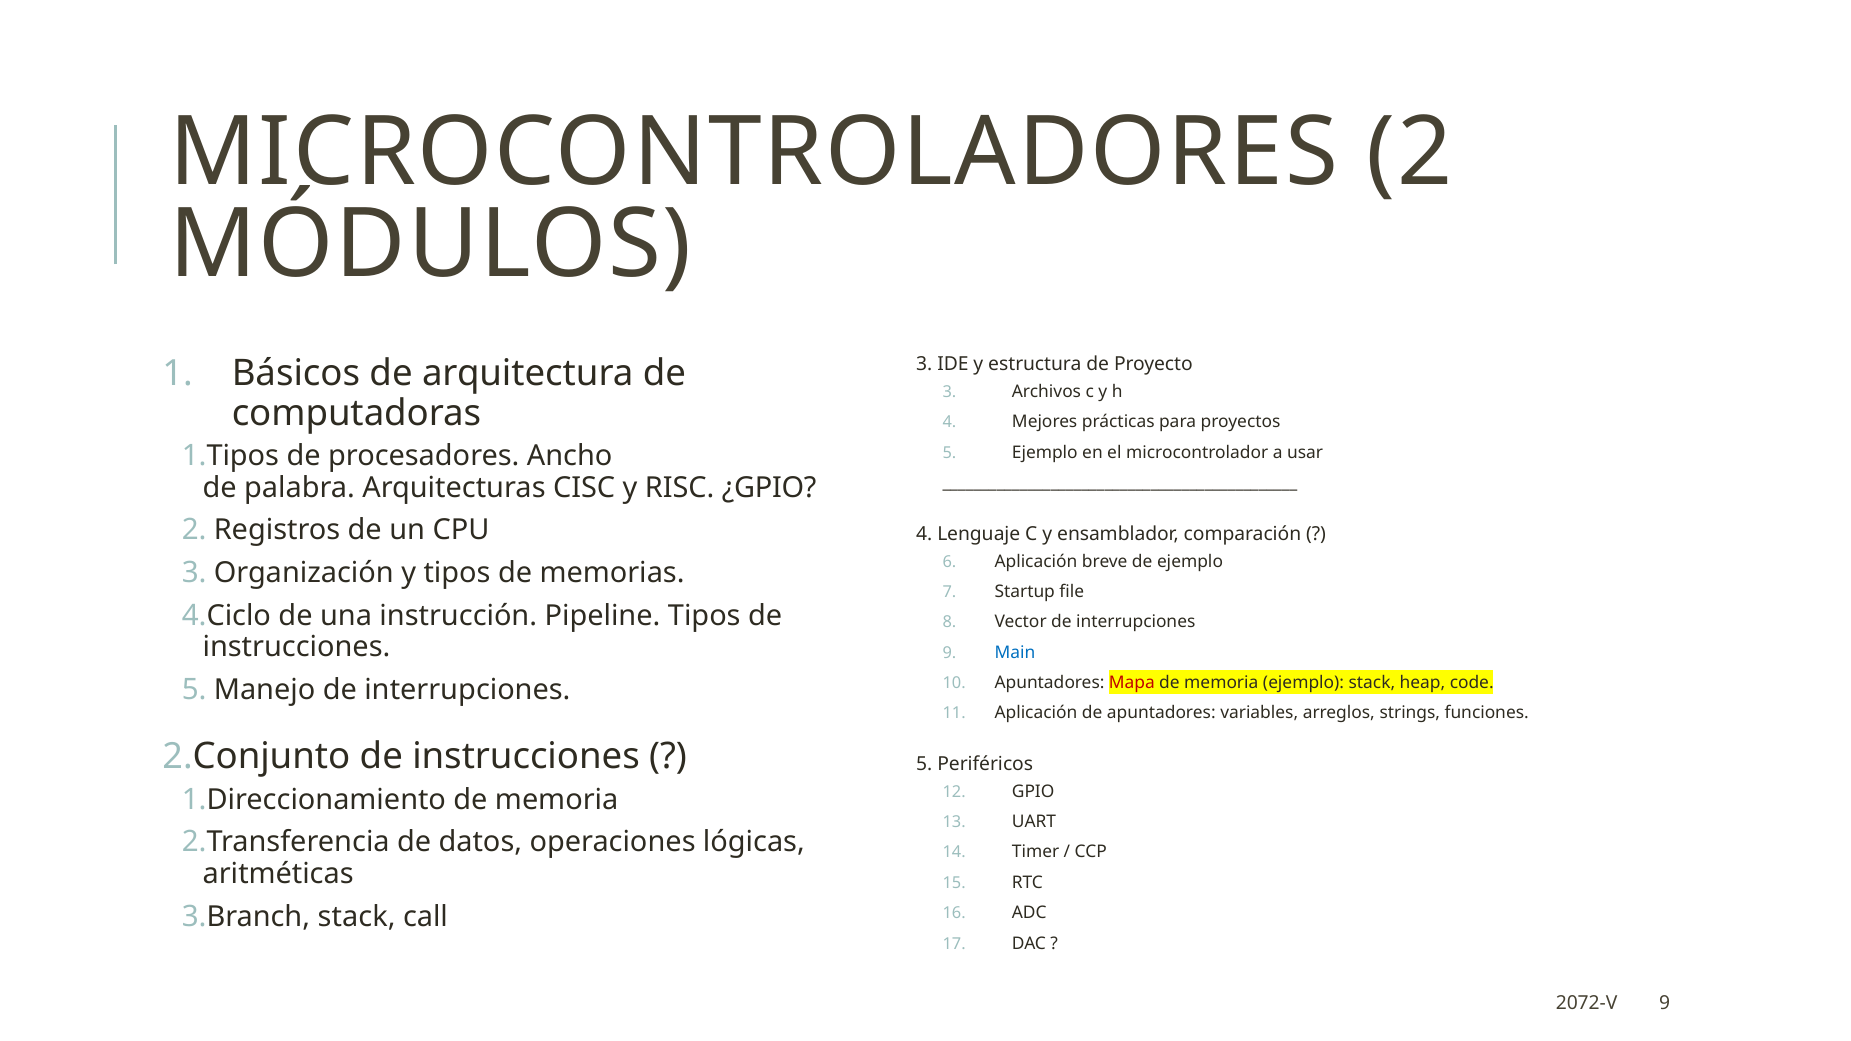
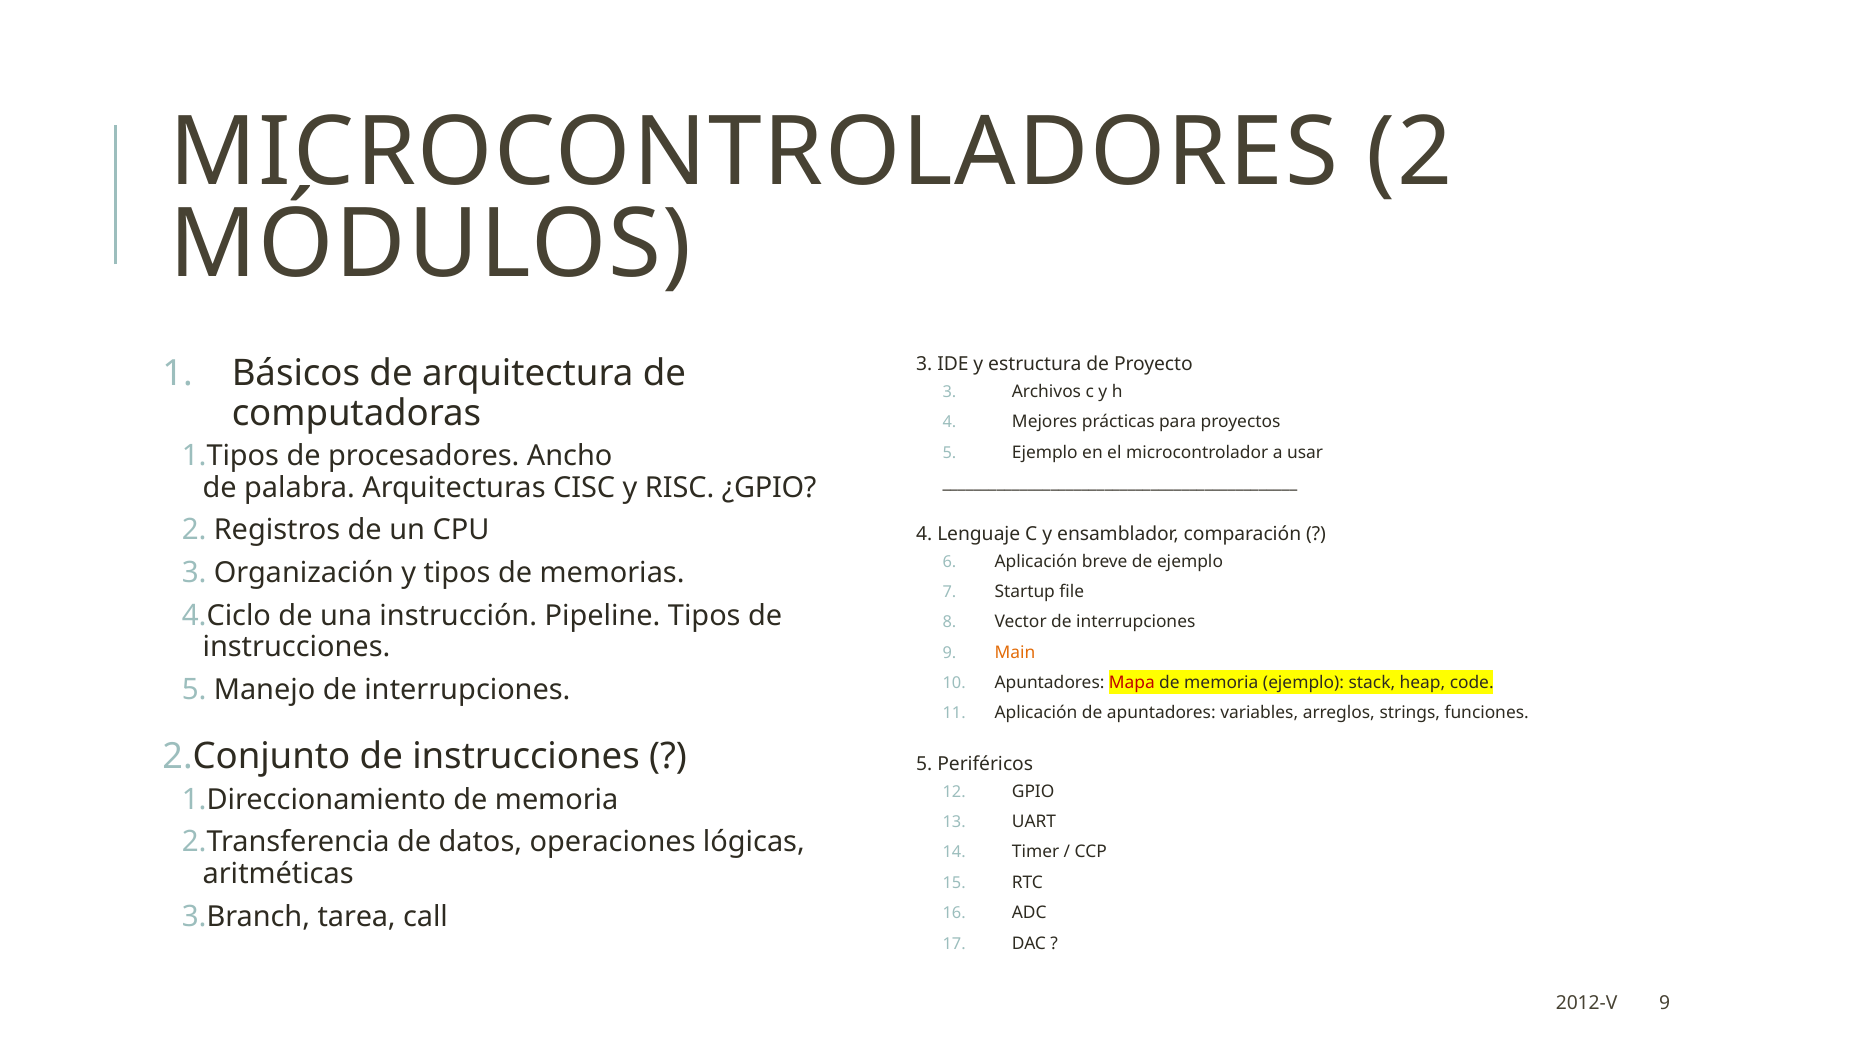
Main colour: blue -> orange
stack at (357, 917): stack -> tarea
2072-V: 2072-V -> 2012-V
